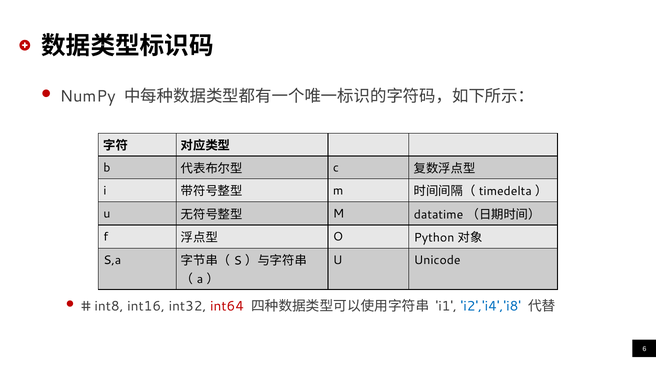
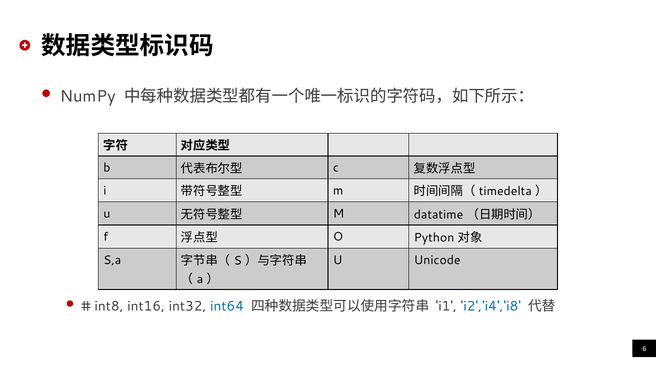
int64 colour: red -> blue
